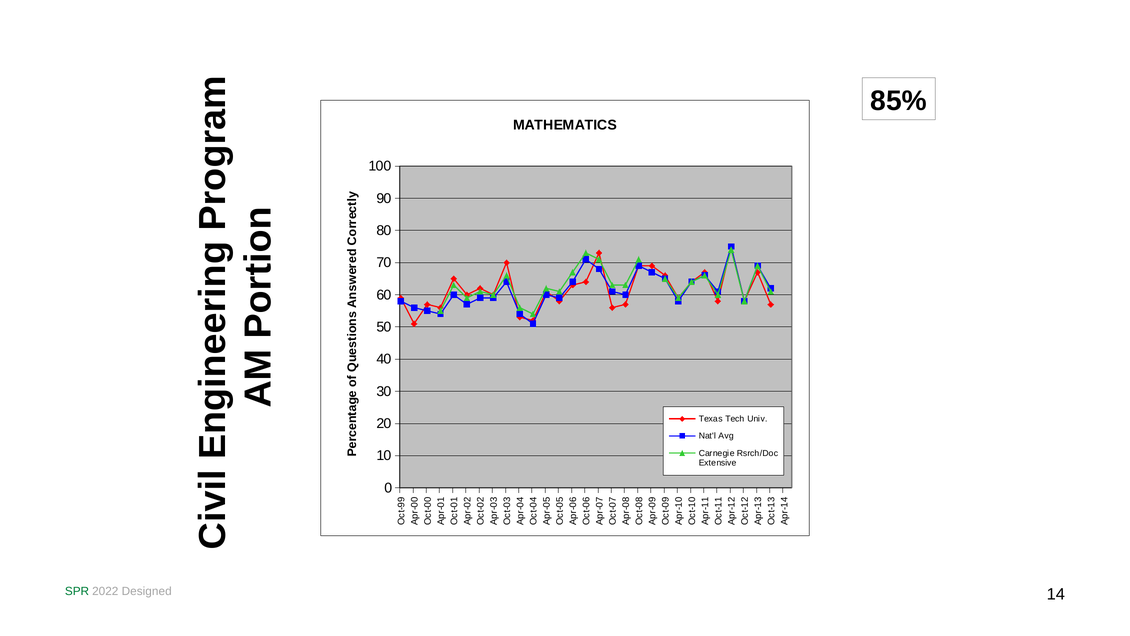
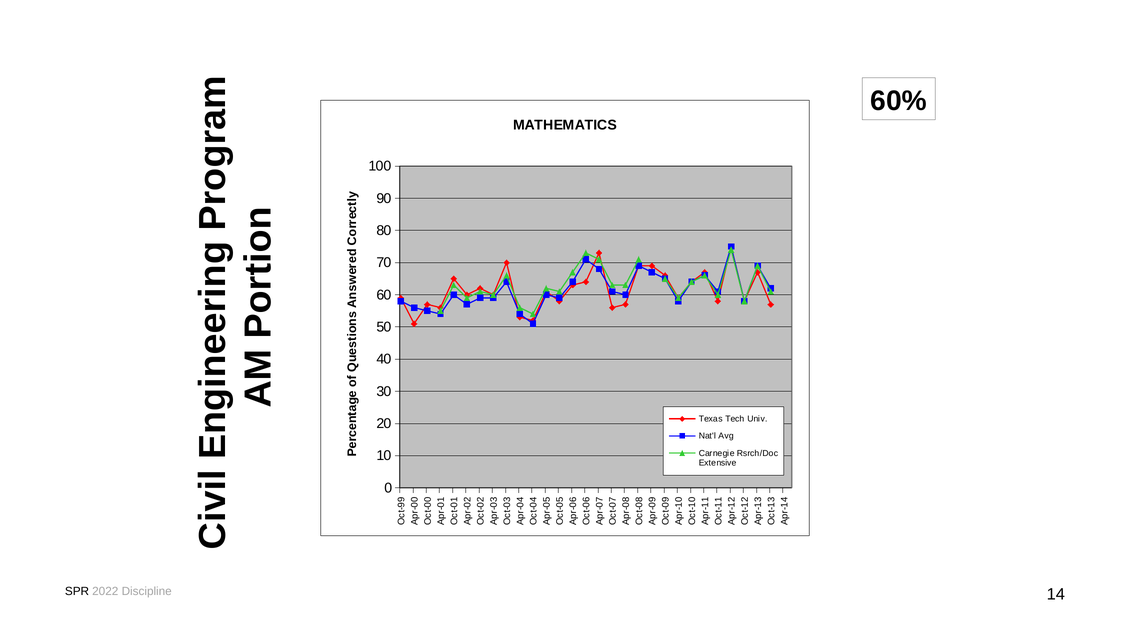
85%: 85% -> 60%
SPR colour: green -> black
Designed: Designed -> Discipline
